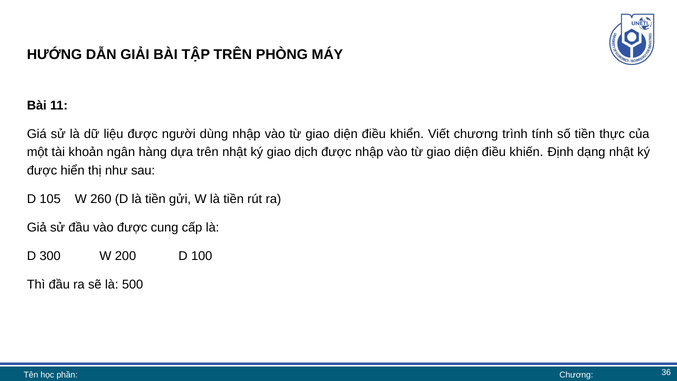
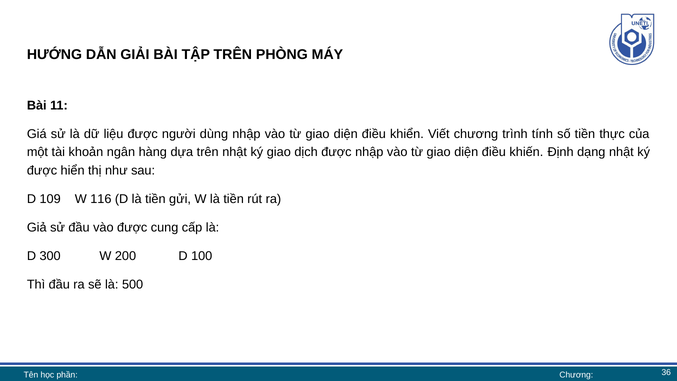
105: 105 -> 109
260: 260 -> 116
